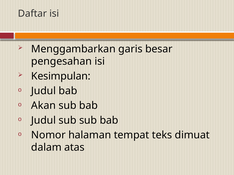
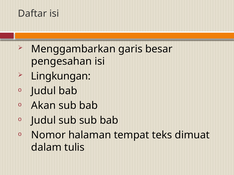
Kesimpulan: Kesimpulan -> Lingkungan
atas: atas -> tulis
